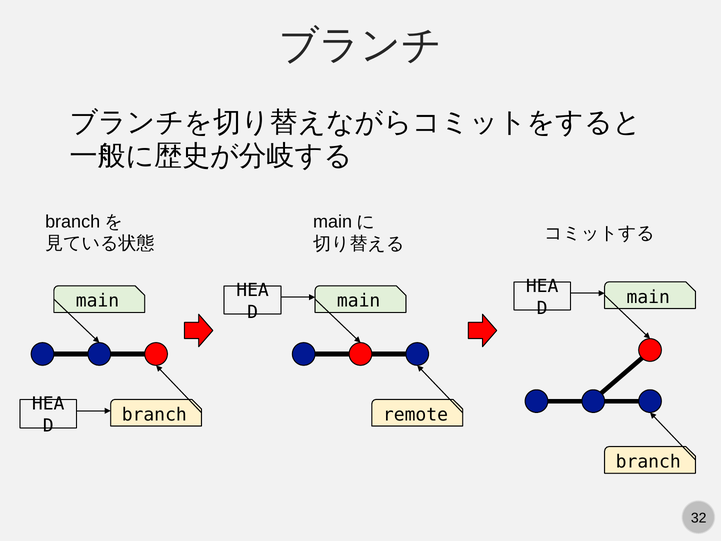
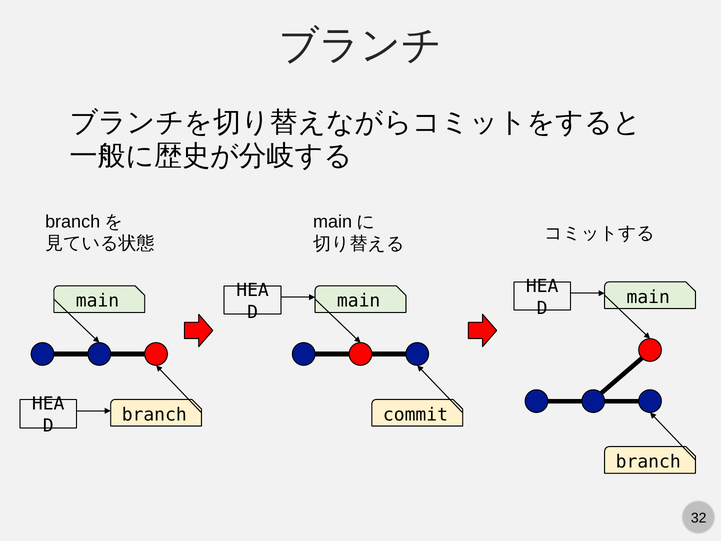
remote: remote -> commit
